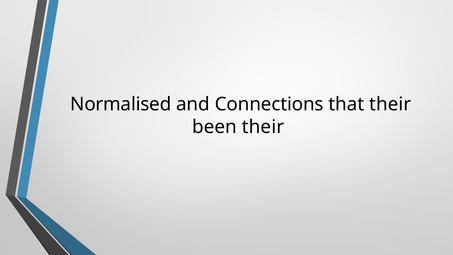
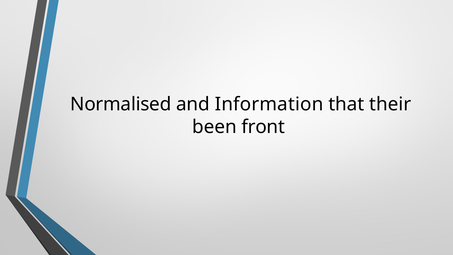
Connections: Connections -> Information
been their: their -> front
